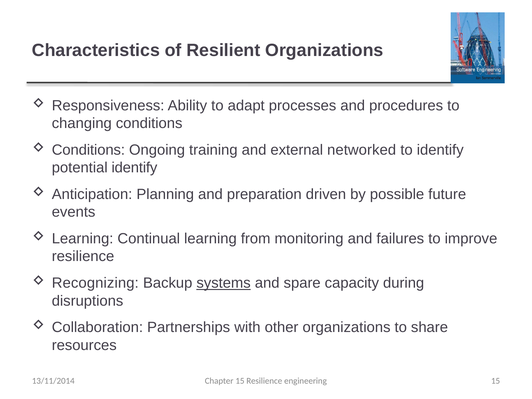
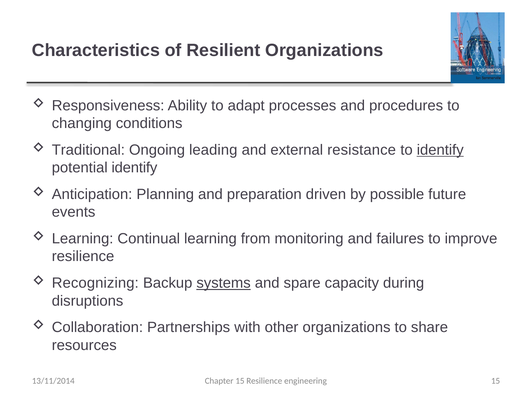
Conditions at (88, 150): Conditions -> Traditional
training: training -> leading
networked: networked -> resistance
identify at (440, 150) underline: none -> present
